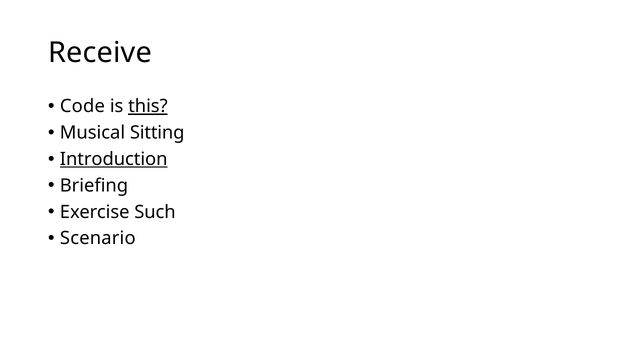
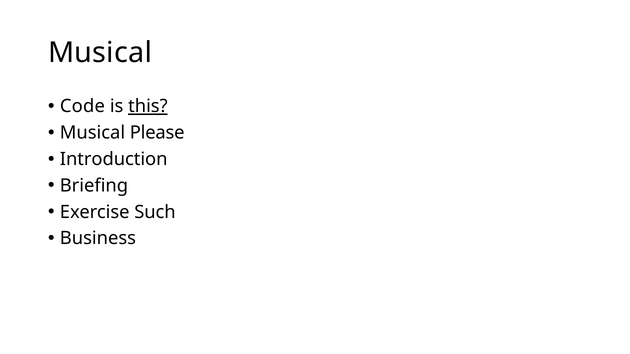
Receive at (100, 53): Receive -> Musical
Sitting: Sitting -> Please
Introduction underline: present -> none
Scenario: Scenario -> Business
